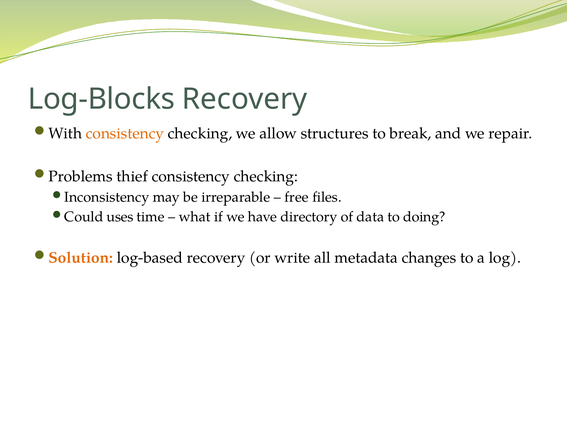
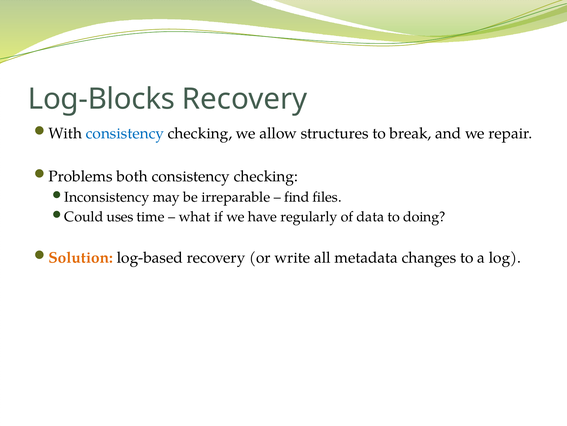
consistency at (125, 133) colour: orange -> blue
thief: thief -> both
free: free -> find
directory: directory -> regularly
